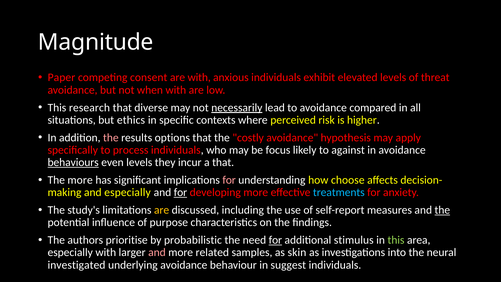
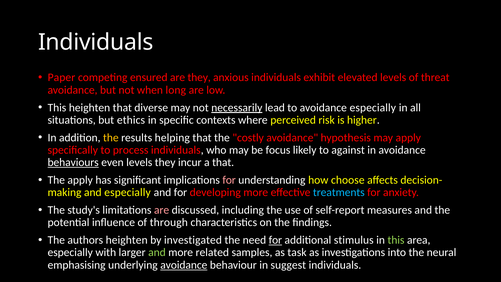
Magnitude at (96, 42): Magnitude -> Individuals
consent: consent -> ensured
are with: with -> they
when with: with -> long
This research: research -> heighten
avoidance compared: compared -> especially
the at (111, 138) colour: pink -> yellow
options: options -> helping
The more: more -> apply
for at (180, 192) underline: present -> none
are at (162, 210) colour: yellow -> pink
the at (442, 210) underline: present -> none
purpose: purpose -> through
authors prioritise: prioritise -> heighten
probabilistic: probabilistic -> investigated
and at (157, 252) colour: pink -> light green
skin: skin -> task
investigated: investigated -> emphasising
avoidance at (184, 265) underline: none -> present
